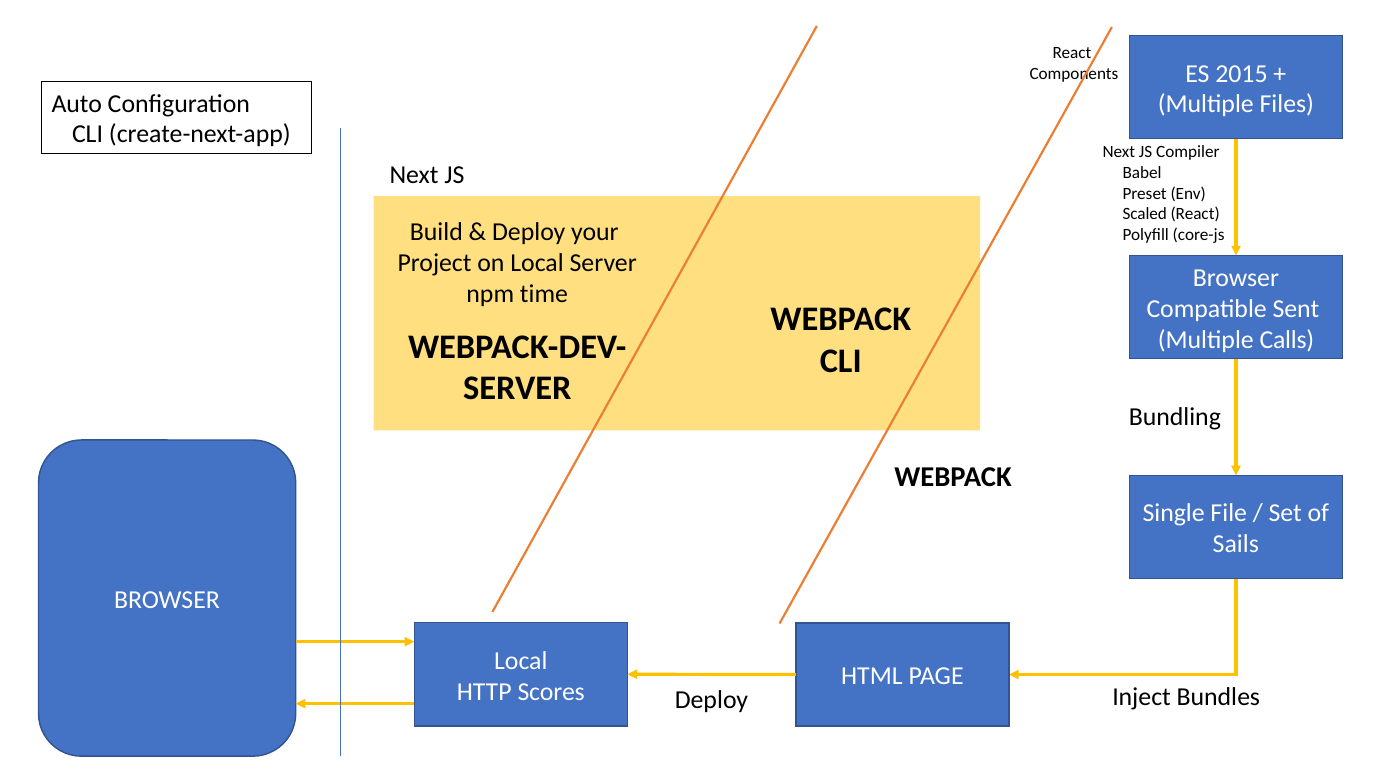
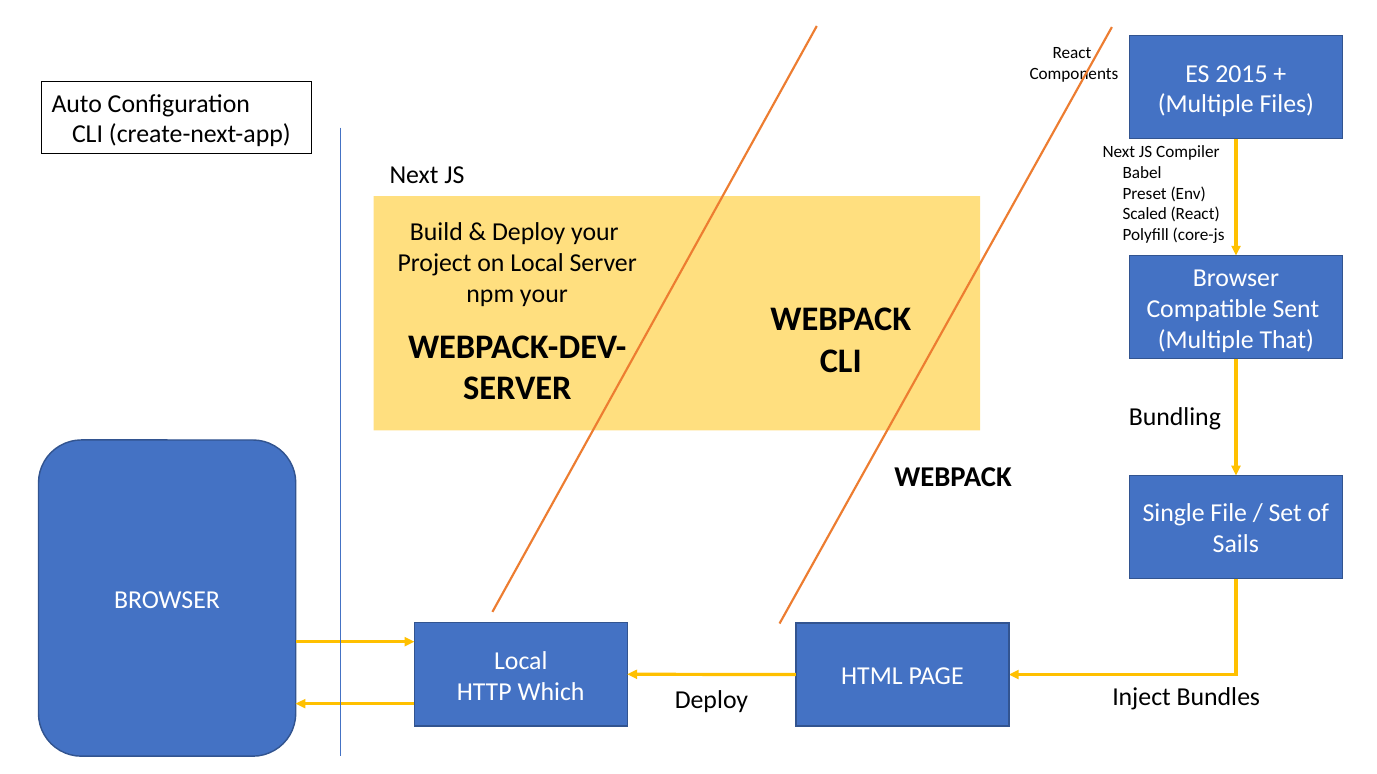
npm time: time -> your
Calls: Calls -> That
Scores: Scores -> Which
